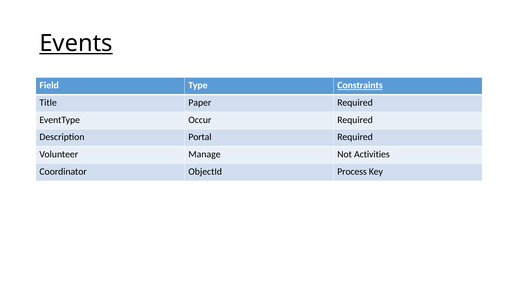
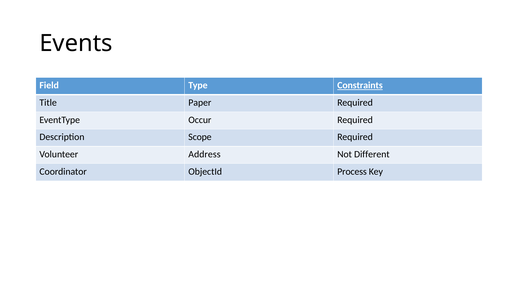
Events underline: present -> none
Portal: Portal -> Scope
Manage: Manage -> Address
Activities: Activities -> Different
